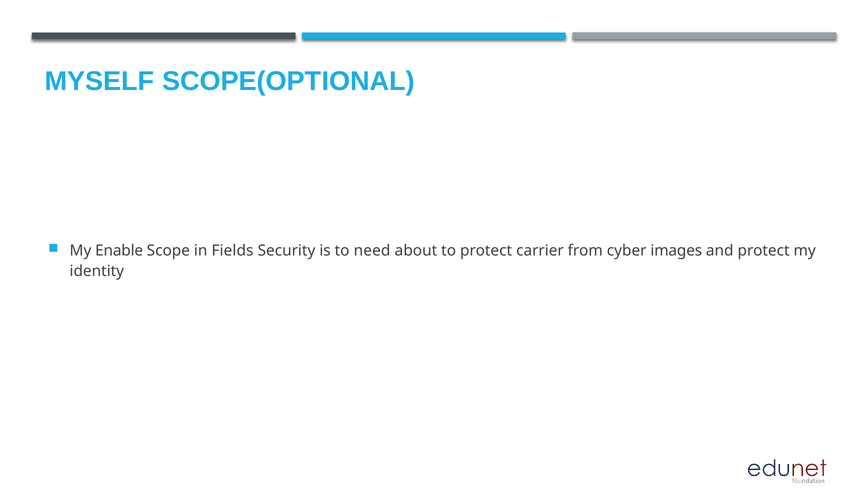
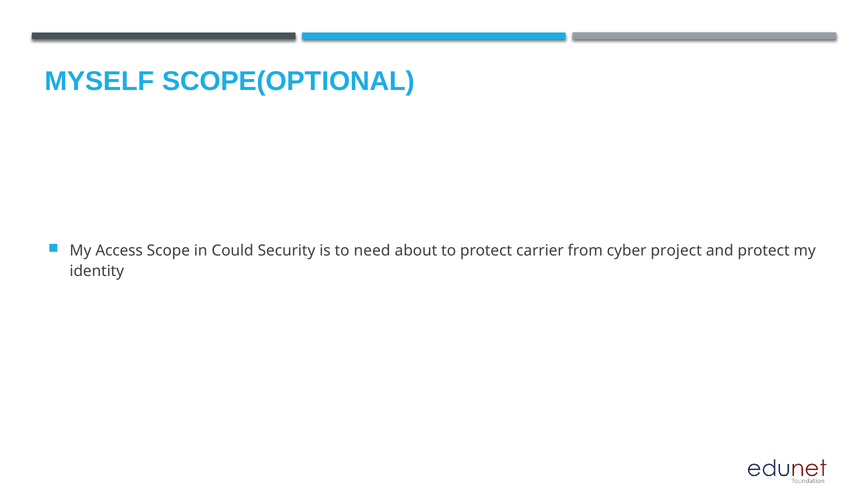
Enable: Enable -> Access
Fields: Fields -> Could
images: images -> project
